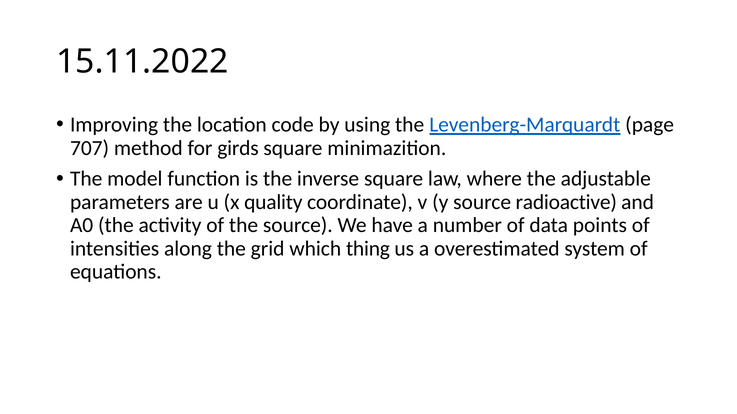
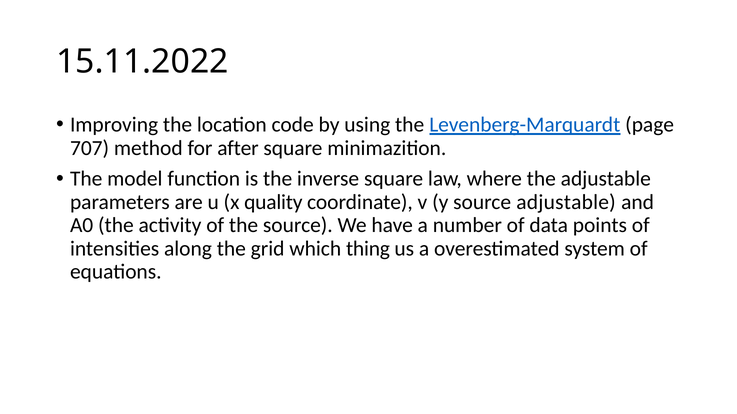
girds: girds -> after
source radioactive: radioactive -> adjustable
